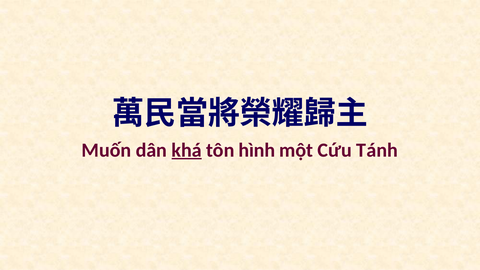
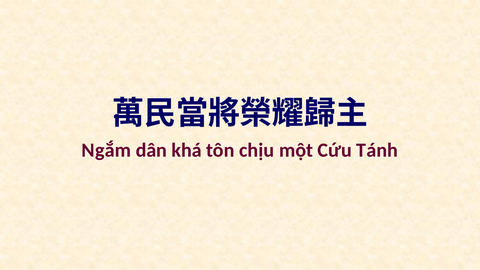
Muốn: Muốn -> Ngắm
khá underline: present -> none
hình: hình -> chịu
